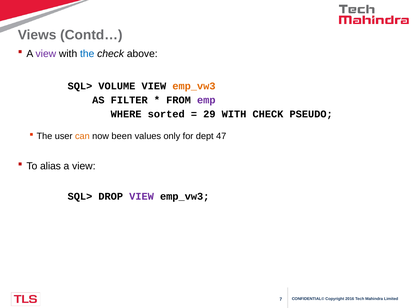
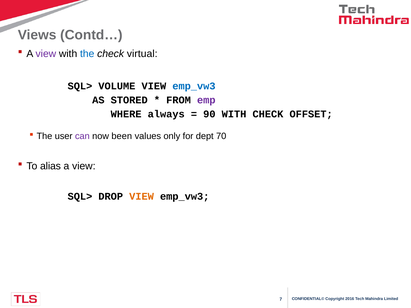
above: above -> virtual
emp_vw3 at (194, 86) colour: orange -> blue
FILTER: FILTER -> STORED
sorted: sorted -> always
29: 29 -> 90
PSEUDO: PSEUDO -> OFFSET
can colour: orange -> purple
47: 47 -> 70
VIEW at (142, 197) colour: purple -> orange
